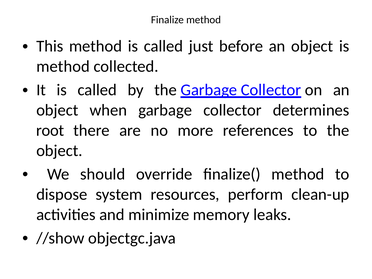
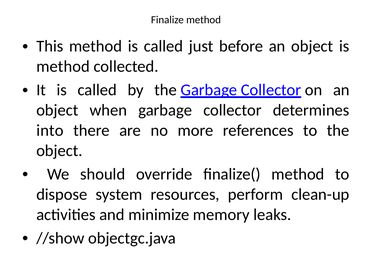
root: root -> into
